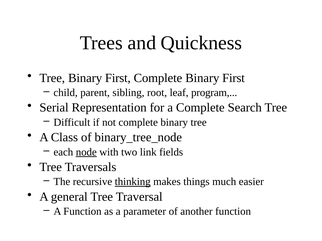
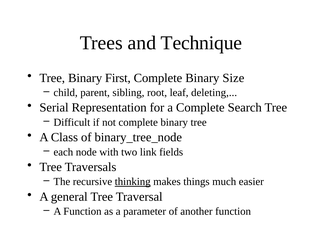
Quickness: Quickness -> Technique
Complete Binary First: First -> Size
program: program -> deleting
node underline: present -> none
